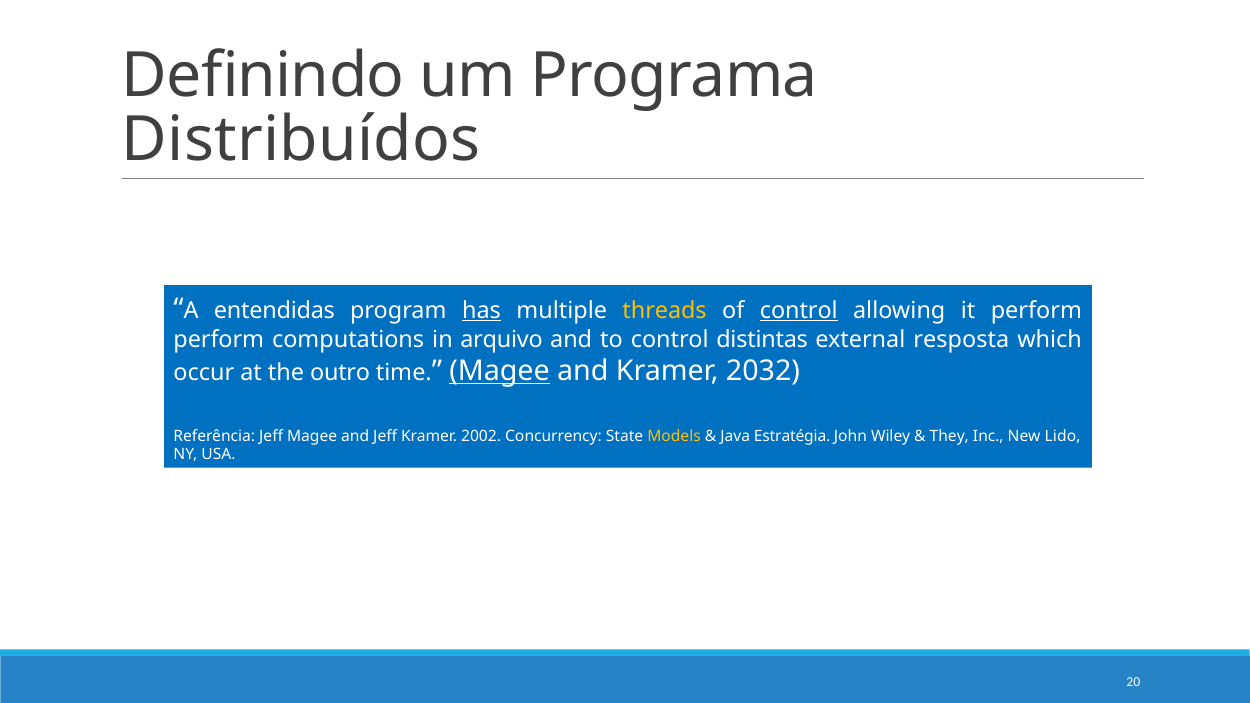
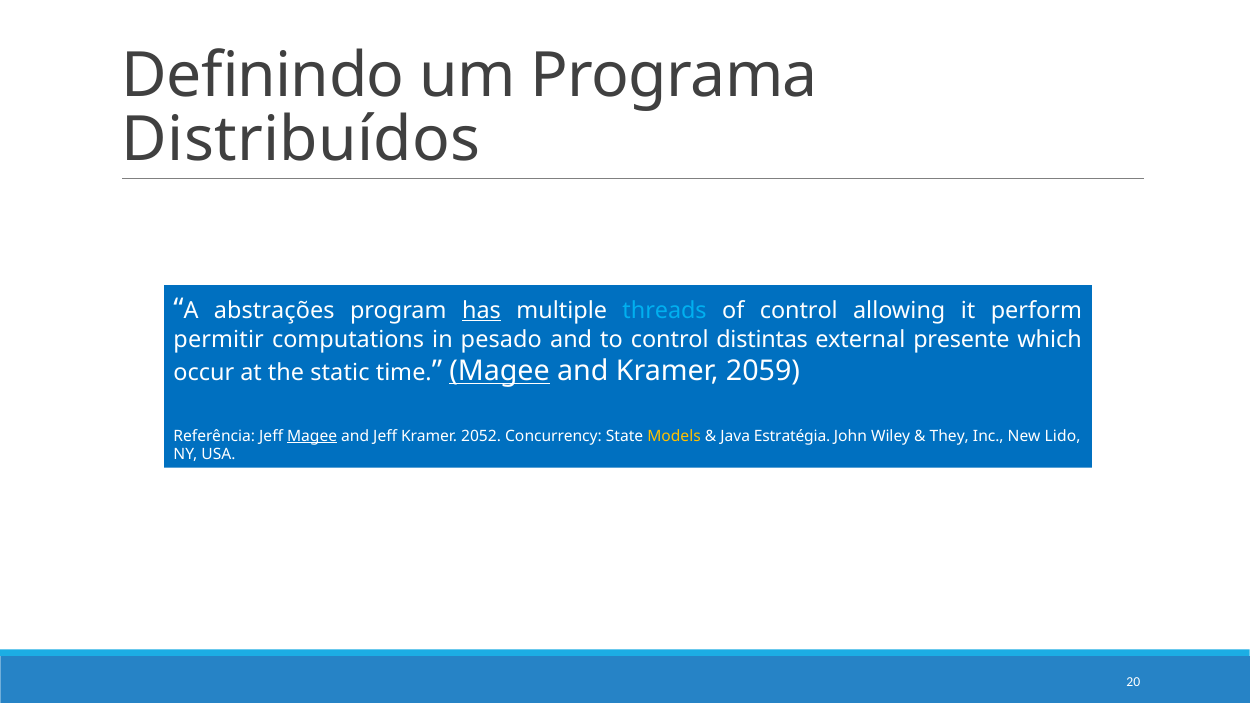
entendidas: entendidas -> abstrações
threads colour: yellow -> light blue
control at (799, 311) underline: present -> none
perform at (219, 340): perform -> permitir
arquivo: arquivo -> pesado
resposta: resposta -> presente
outro: outro -> static
2032: 2032 -> 2059
Magee at (312, 436) underline: none -> present
2002: 2002 -> 2052
